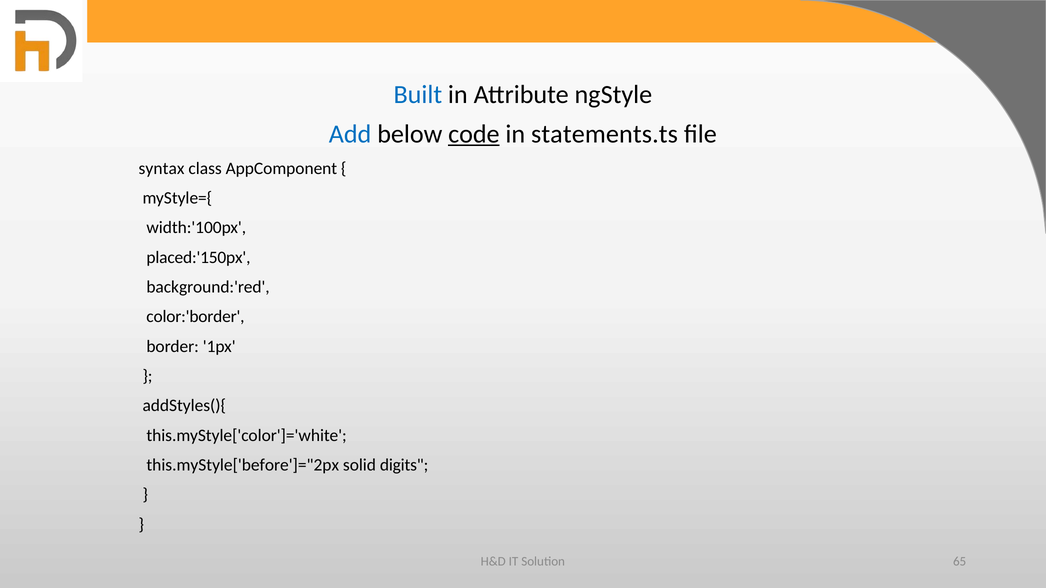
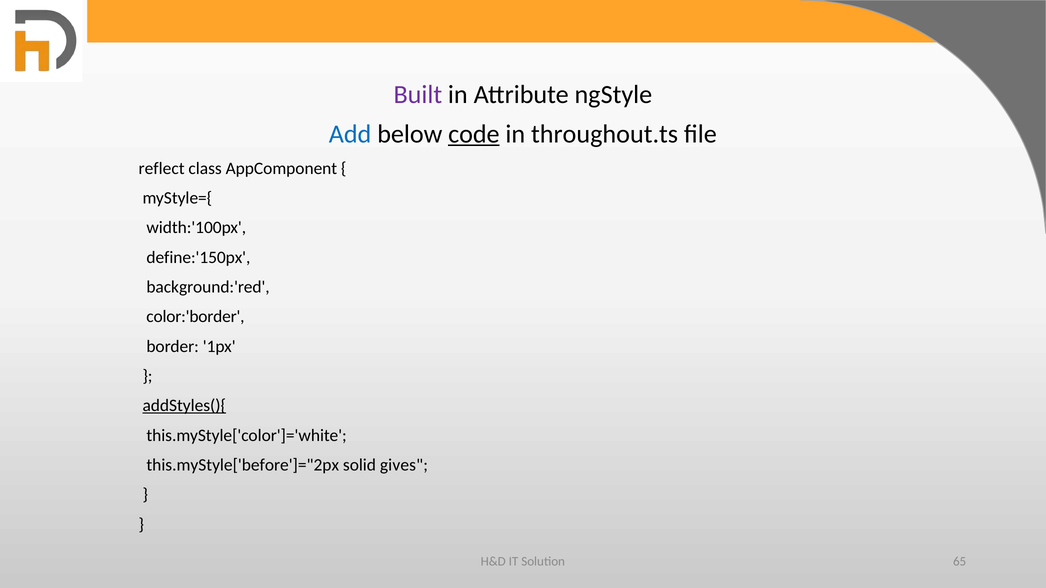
Built colour: blue -> purple
statements.ts: statements.ts -> throughout.ts
syntax: syntax -> reflect
placed:'150px: placed:'150px -> define:'150px
addStyles(){ underline: none -> present
digits: digits -> gives
